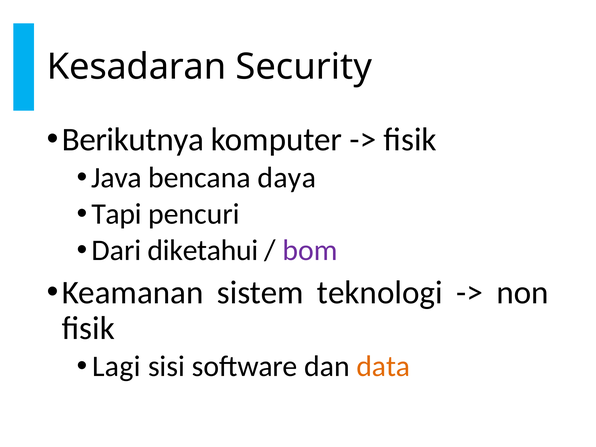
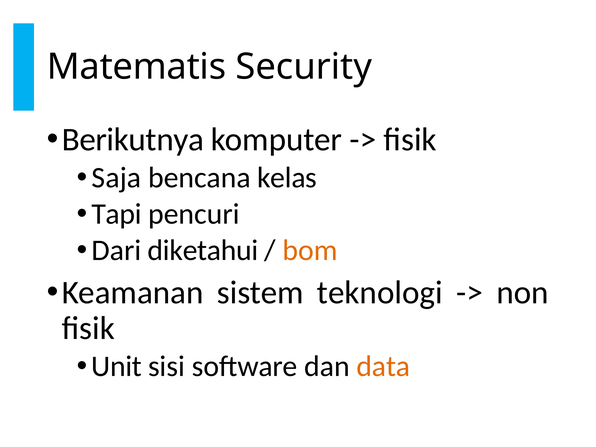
Kesadaran: Kesadaran -> Matematis
Java: Java -> Saja
daya: daya -> kelas
bom colour: purple -> orange
Lagi: Lagi -> Unit
